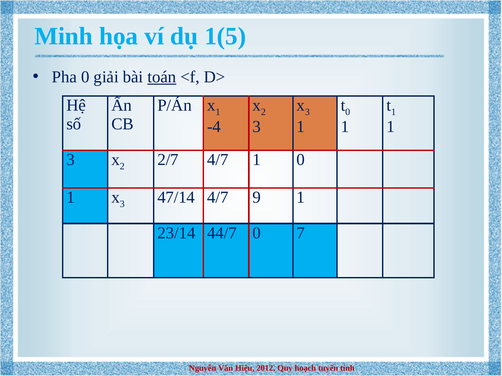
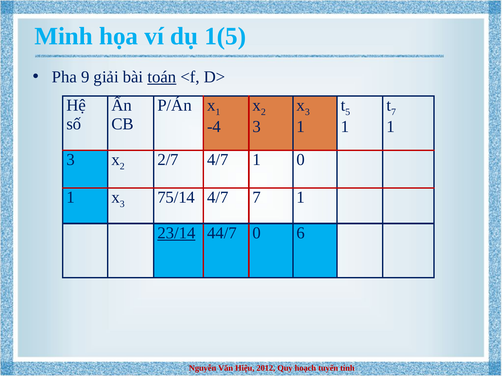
Pha 0: 0 -> 9
0 at (348, 112): 0 -> 5
1 at (394, 112): 1 -> 7
47/14: 47/14 -> 75/14
4/7 9: 9 -> 7
23/14 underline: none -> present
7: 7 -> 6
